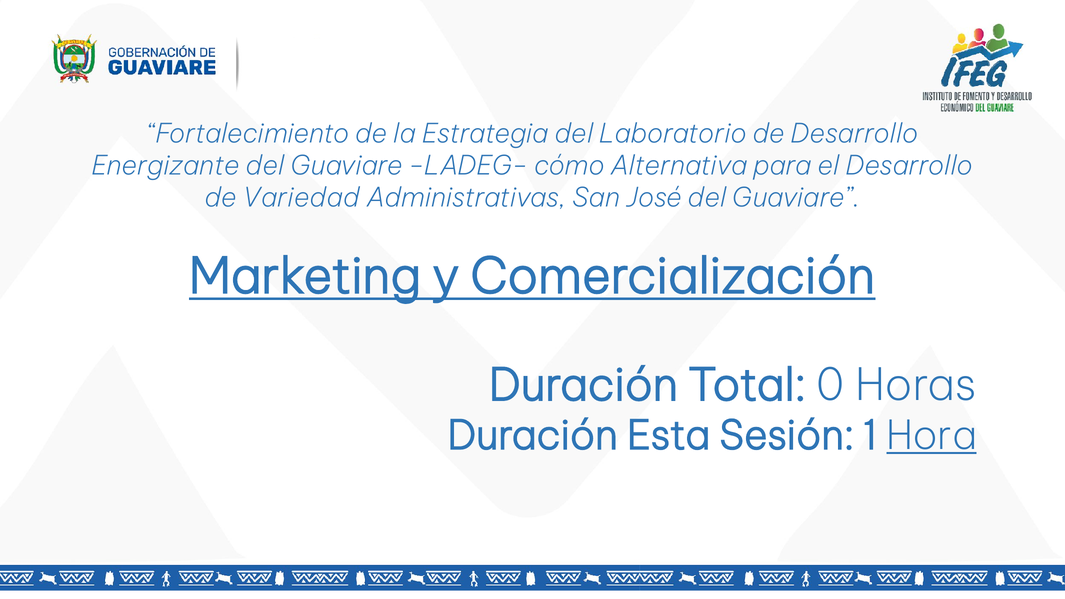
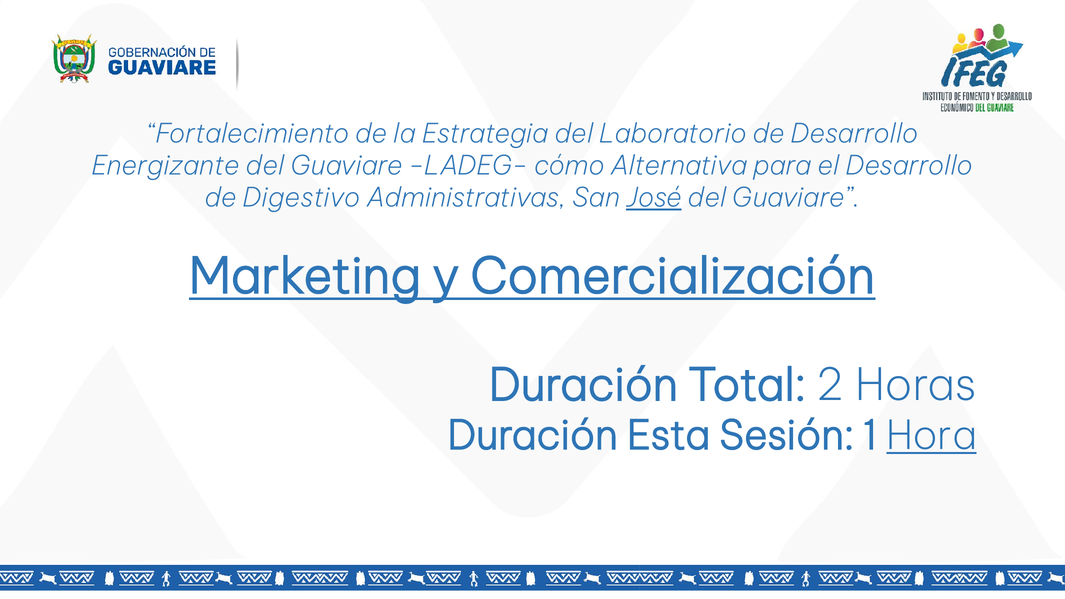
Variedad: Variedad -> Digestivo
José underline: none -> present
0: 0 -> 2
